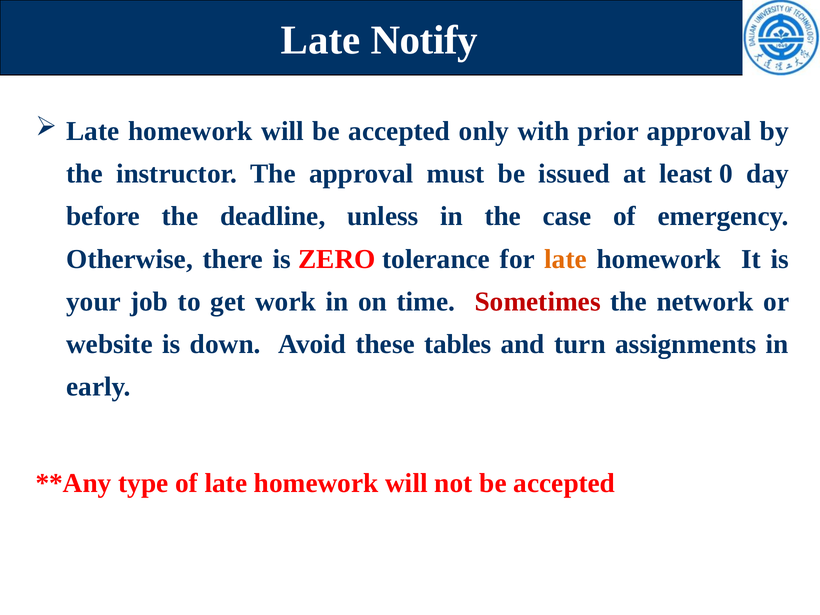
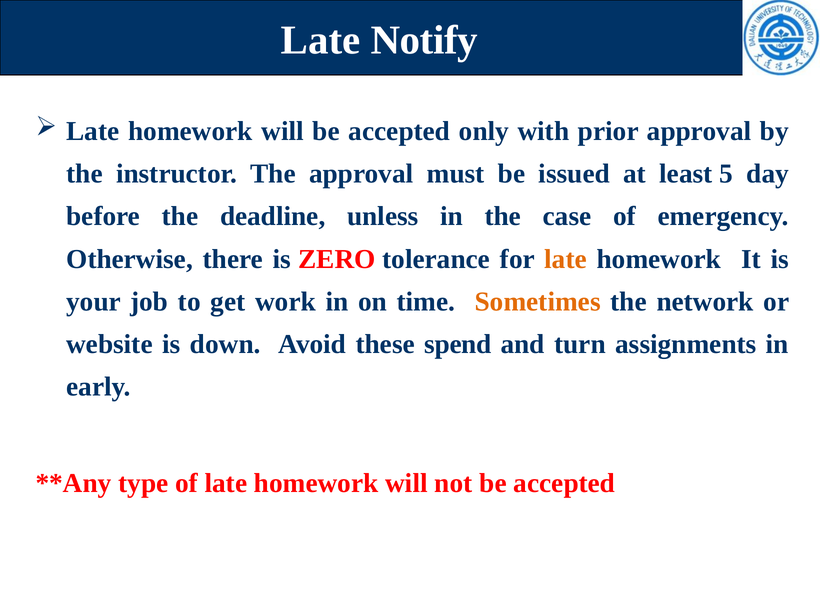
0: 0 -> 5
Sometimes colour: red -> orange
tables: tables -> spend
